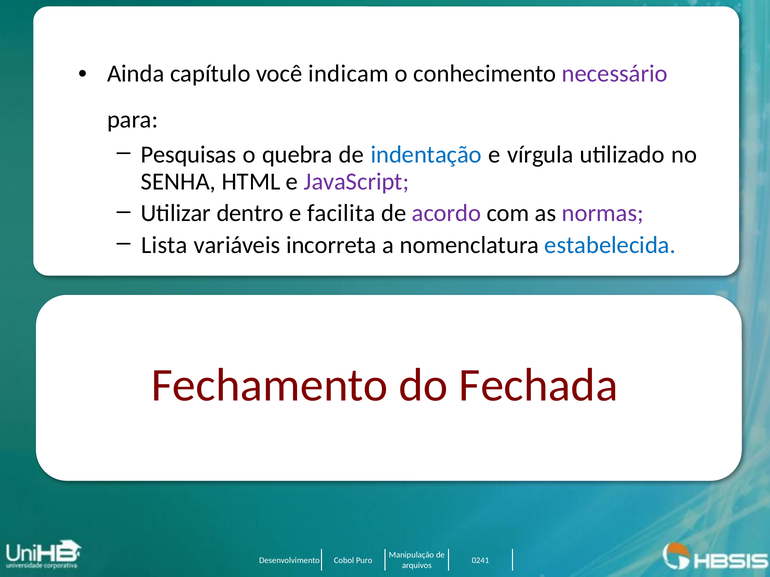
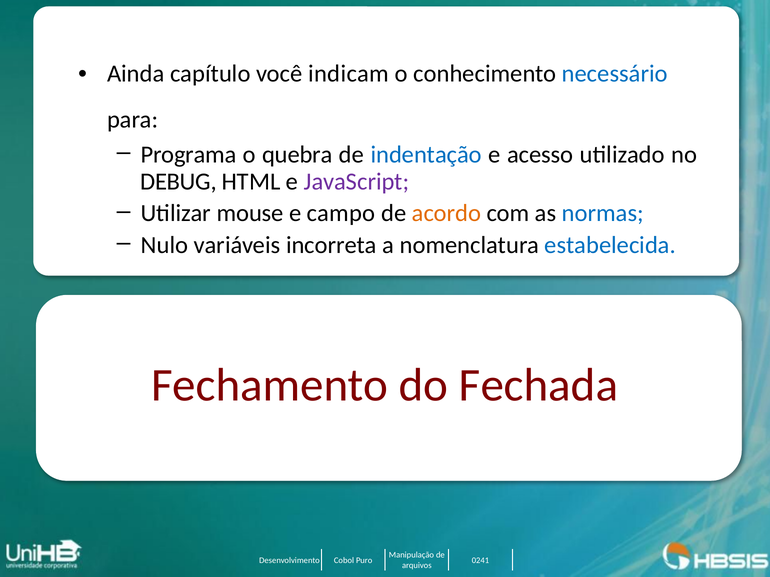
necessário colour: purple -> blue
Pesquisas: Pesquisas -> Programa
vírgula: vírgula -> acesso
SENHA: SENHA -> DEBUG
dentro: dentro -> mouse
facilita: facilita -> campo
acordo colour: purple -> orange
normas colour: purple -> blue
Lista: Lista -> Nulo
